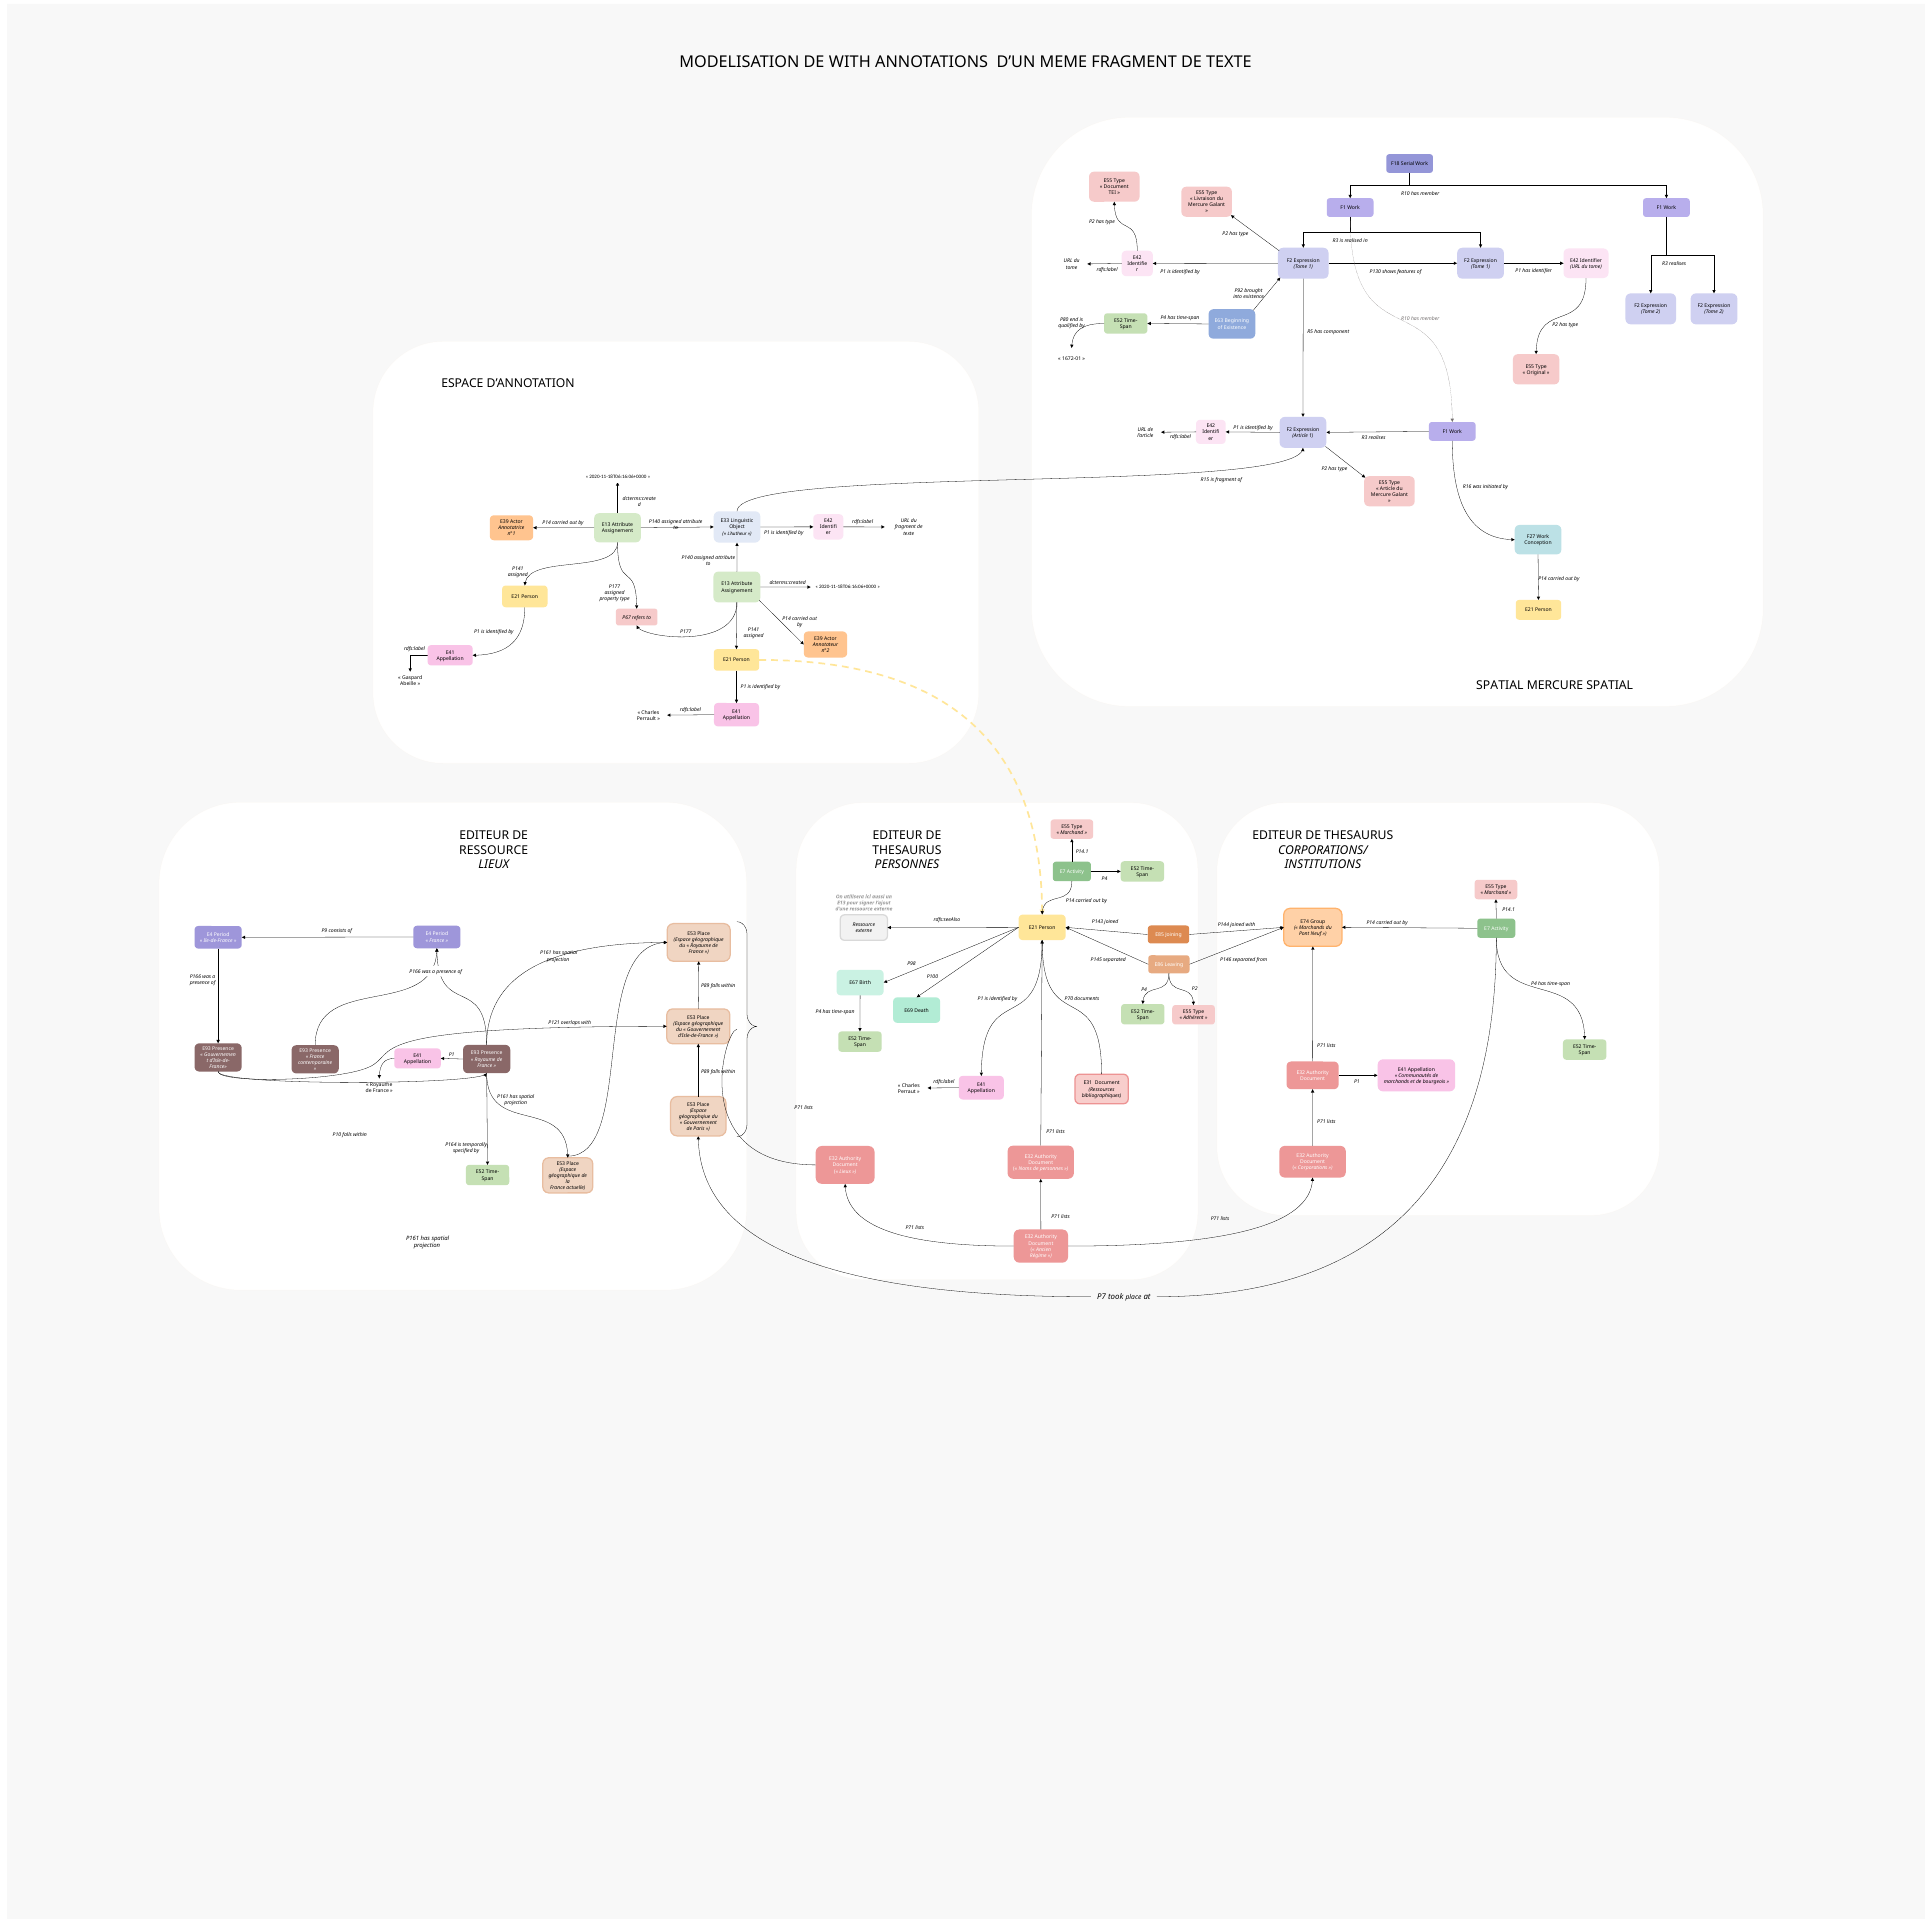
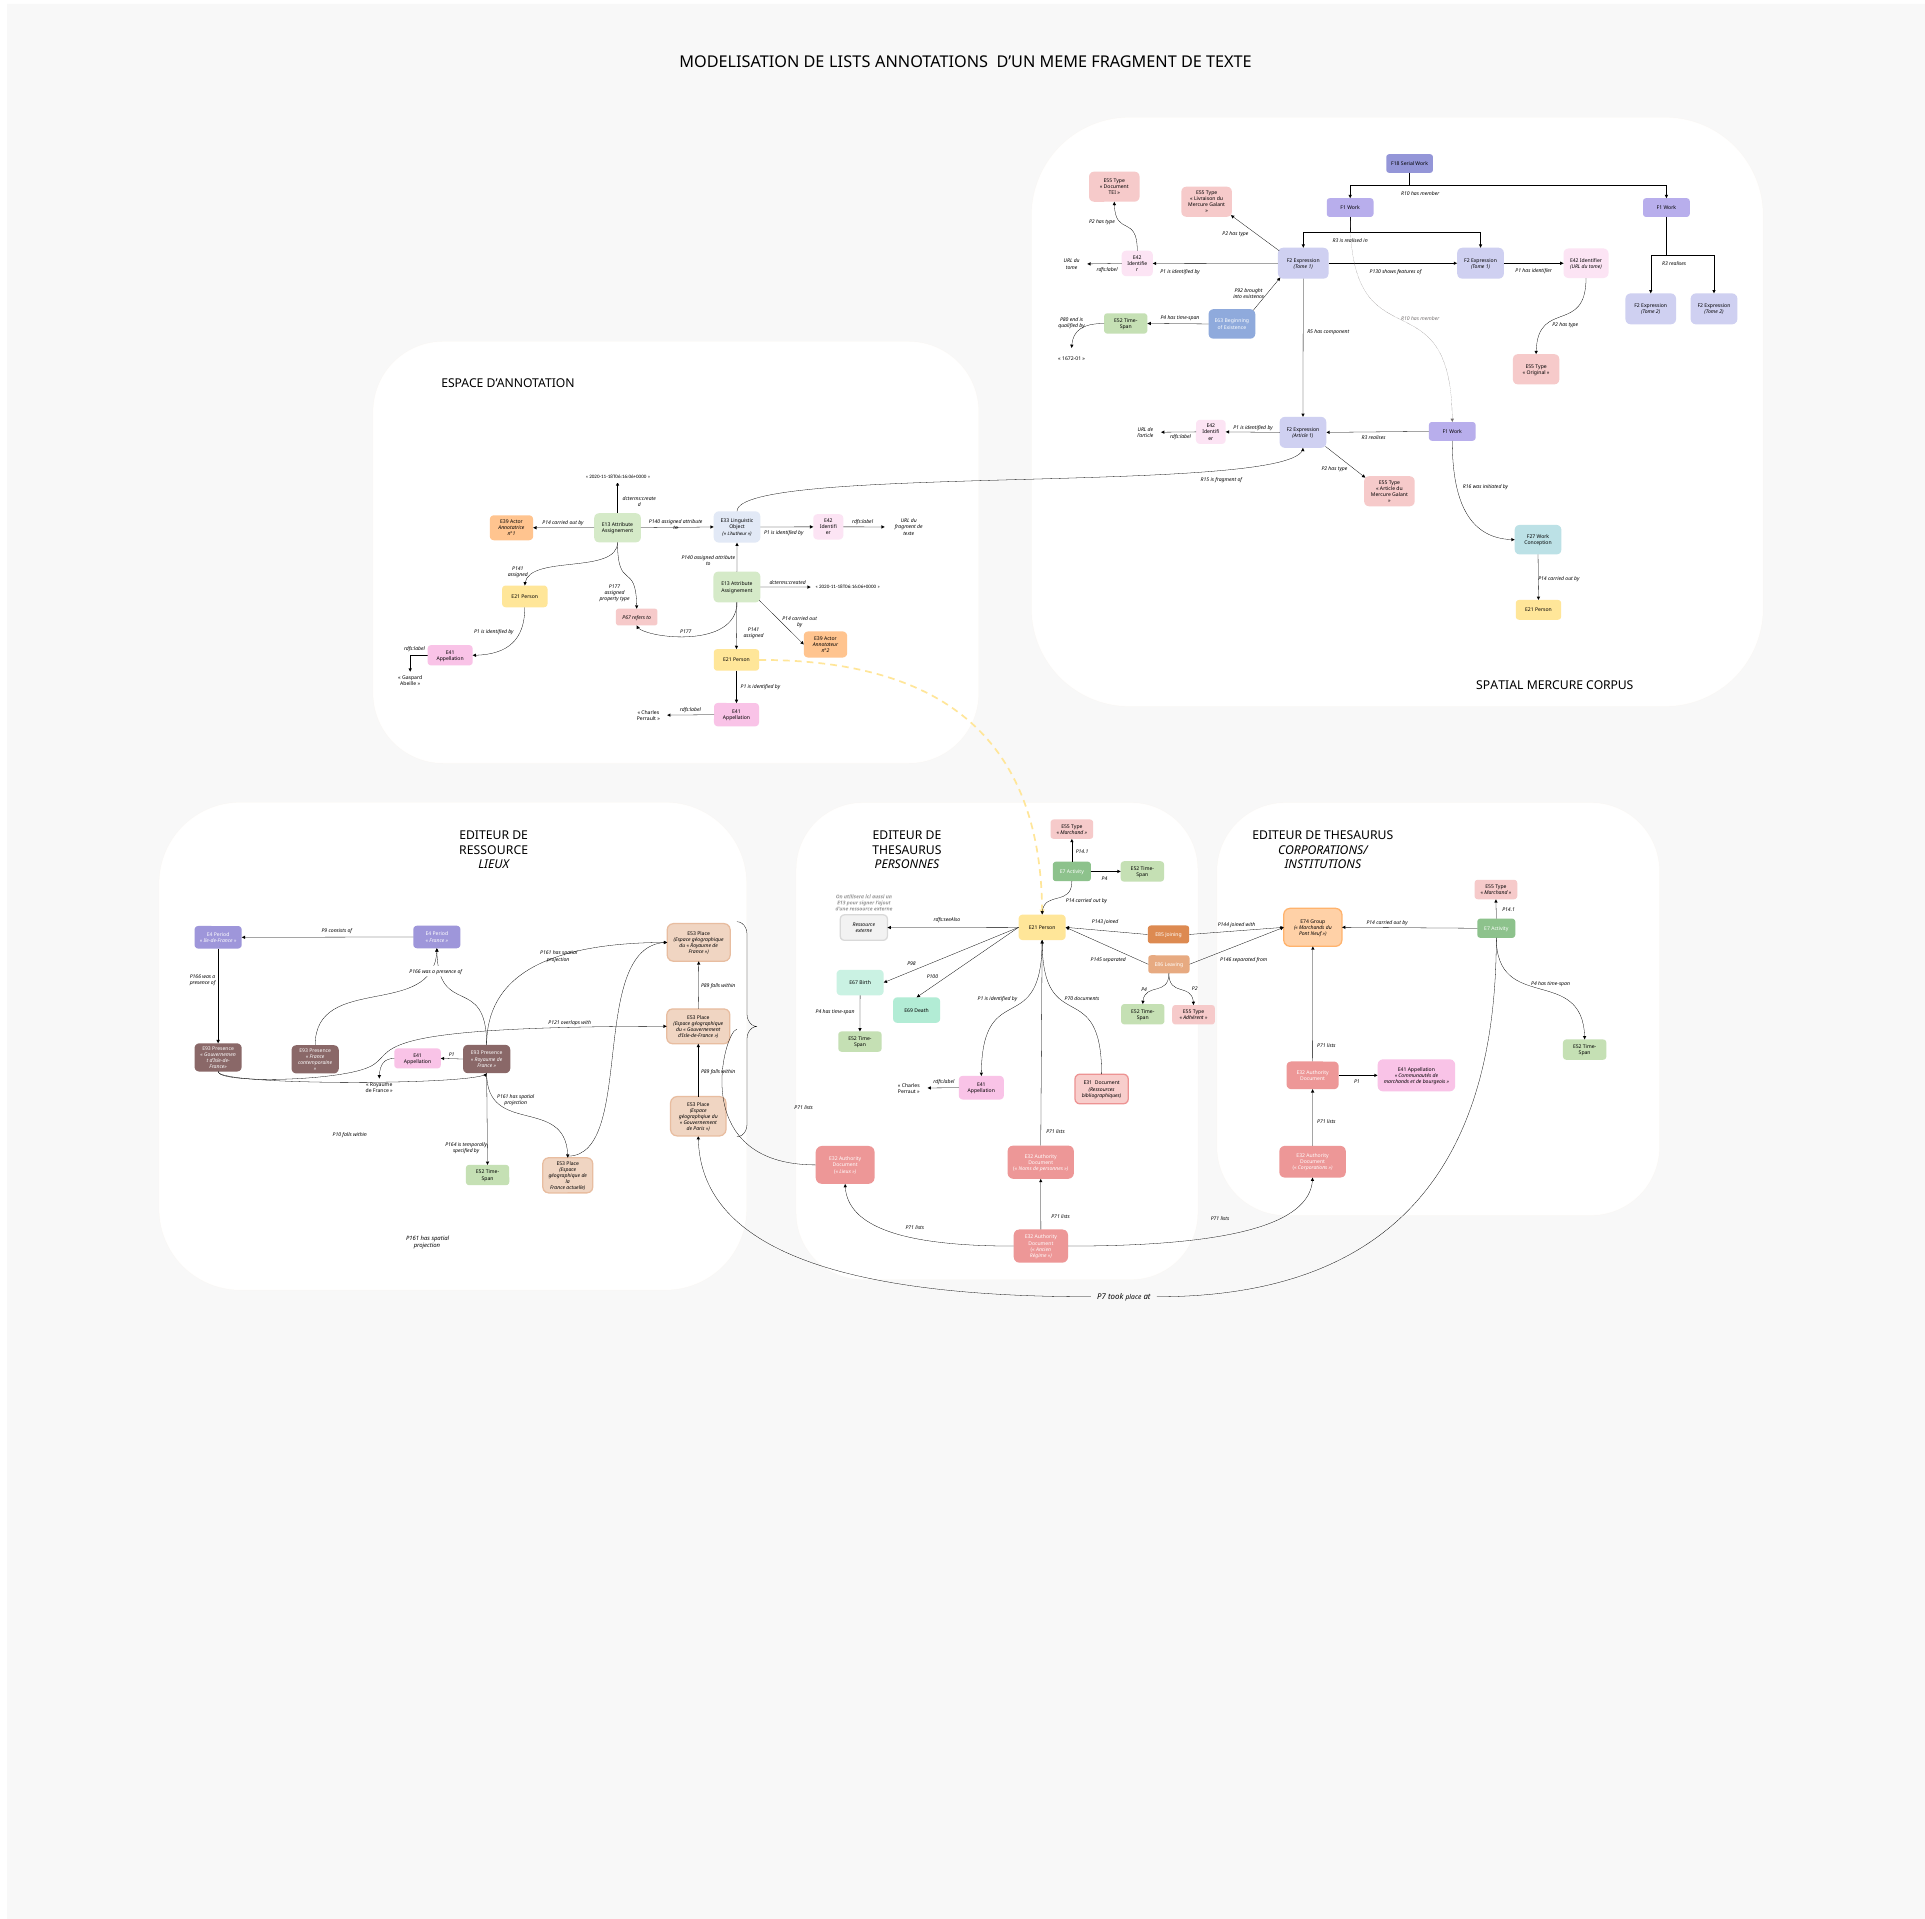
DE WITH: WITH -> LISTS
MERCURE SPATIAL: SPATIAL -> CORPUS
